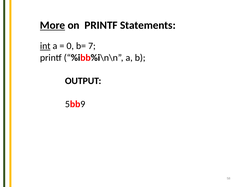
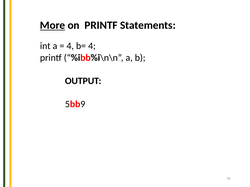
int underline: present -> none
0 at (70, 46): 0 -> 4
b= 7: 7 -> 4
